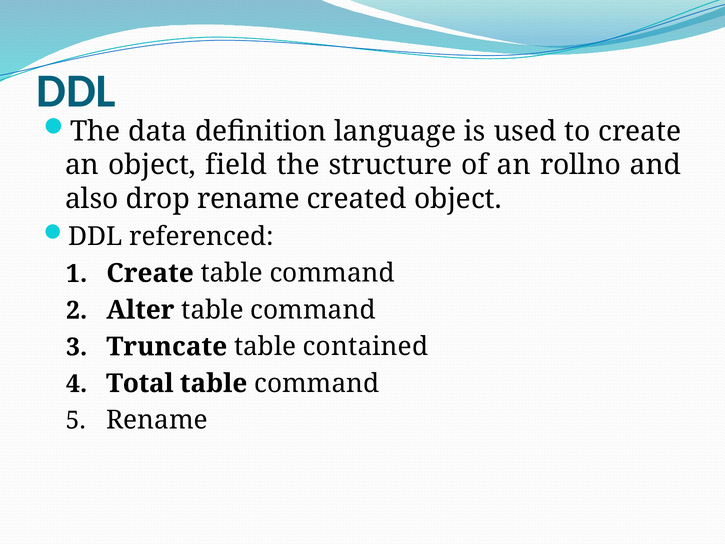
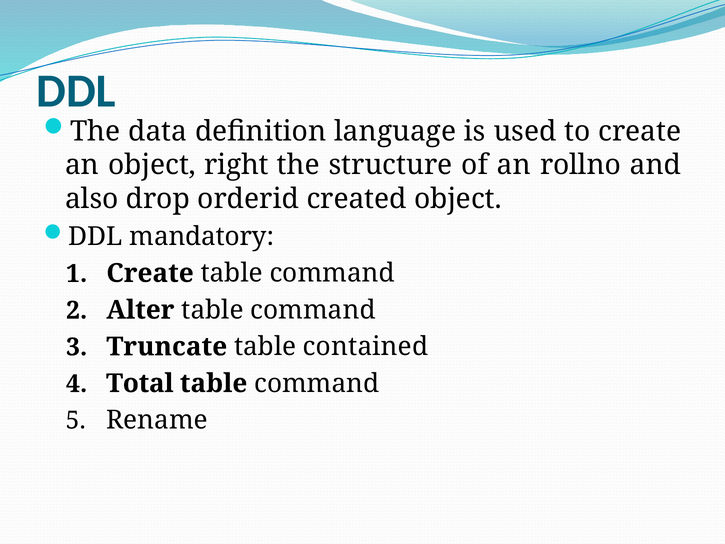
field: field -> right
drop rename: rename -> orderid
referenced: referenced -> mandatory
